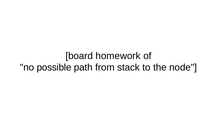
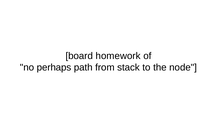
possible: possible -> perhaps
